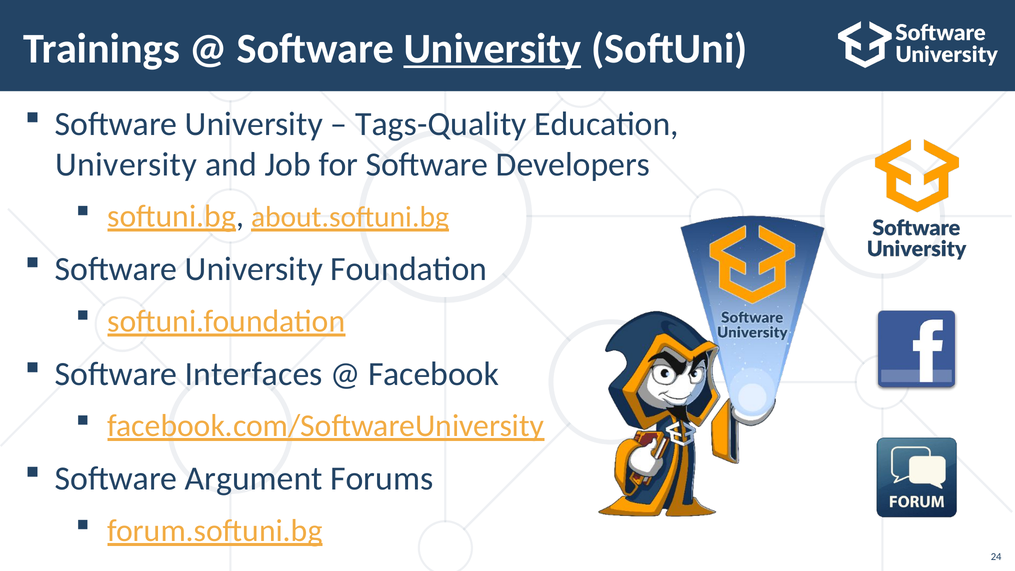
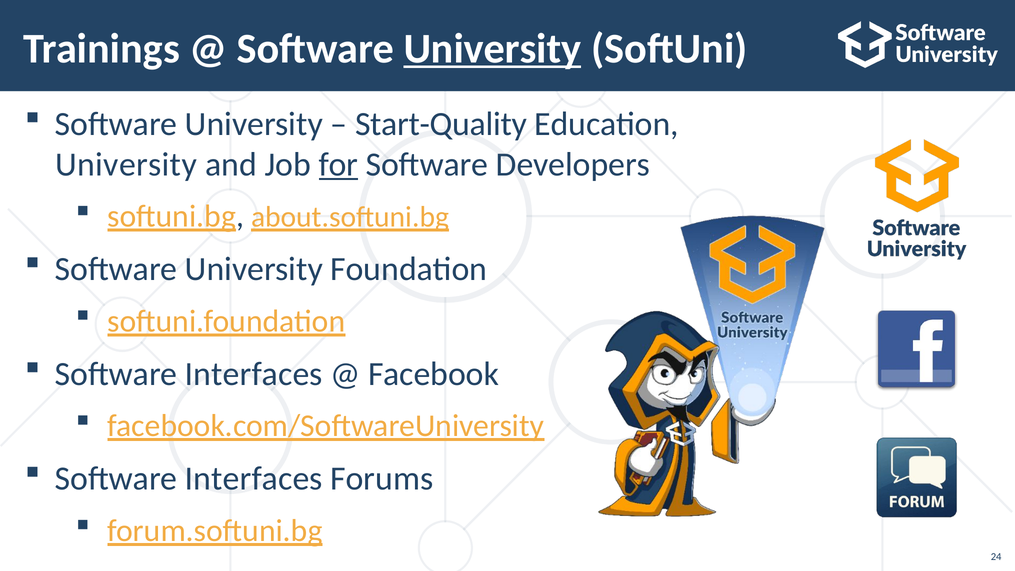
Tags-Quality: Tags-Quality -> Start-Quality
for underline: none -> present
Argument at (254, 479): Argument -> Interfaces
